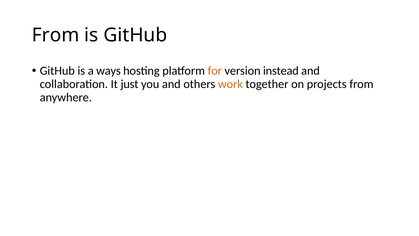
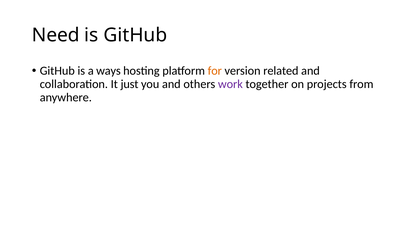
From at (56, 35): From -> Need
instead: instead -> related
work colour: orange -> purple
